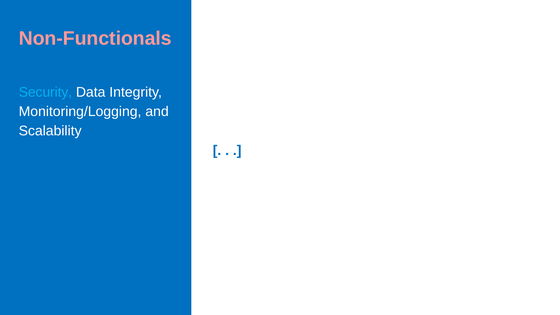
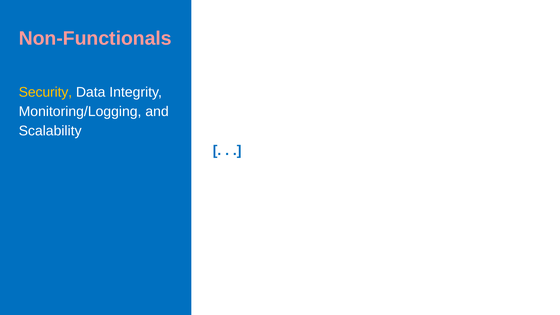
Security colour: light blue -> yellow
